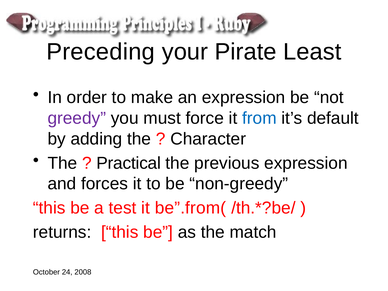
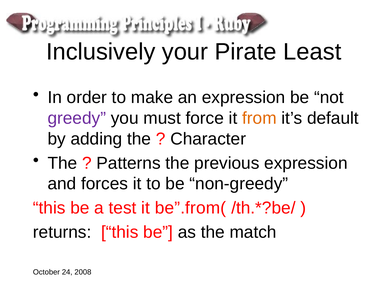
Preceding: Preceding -> Inclusively
from colour: blue -> orange
Practical: Practical -> Patterns
